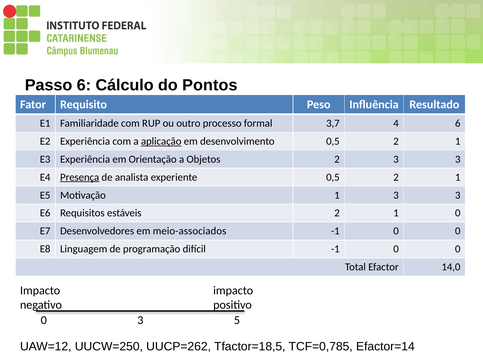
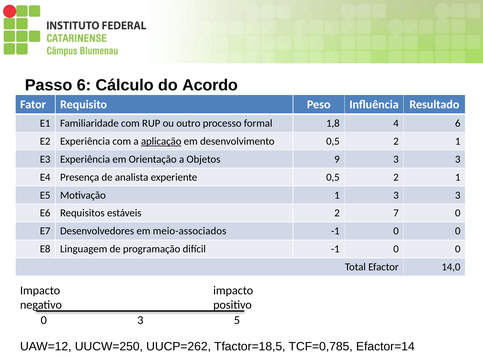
Pontos: Pontos -> Acordo
3,7: 3,7 -> 1,8
Objetos 2: 2 -> 9
Presença underline: present -> none
estáveis 2 1: 1 -> 7
